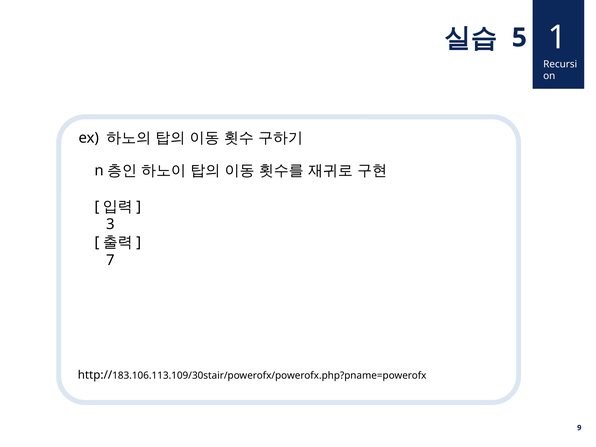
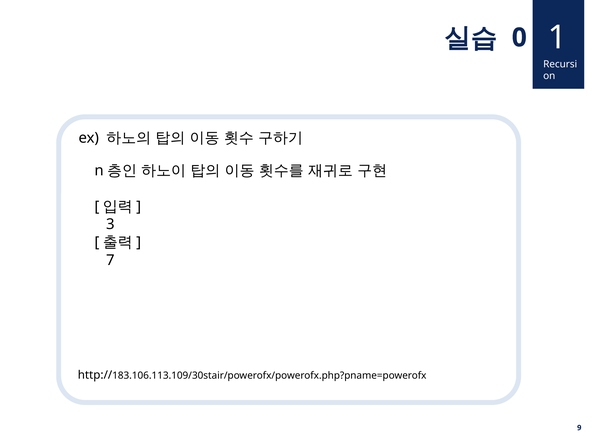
5: 5 -> 0
